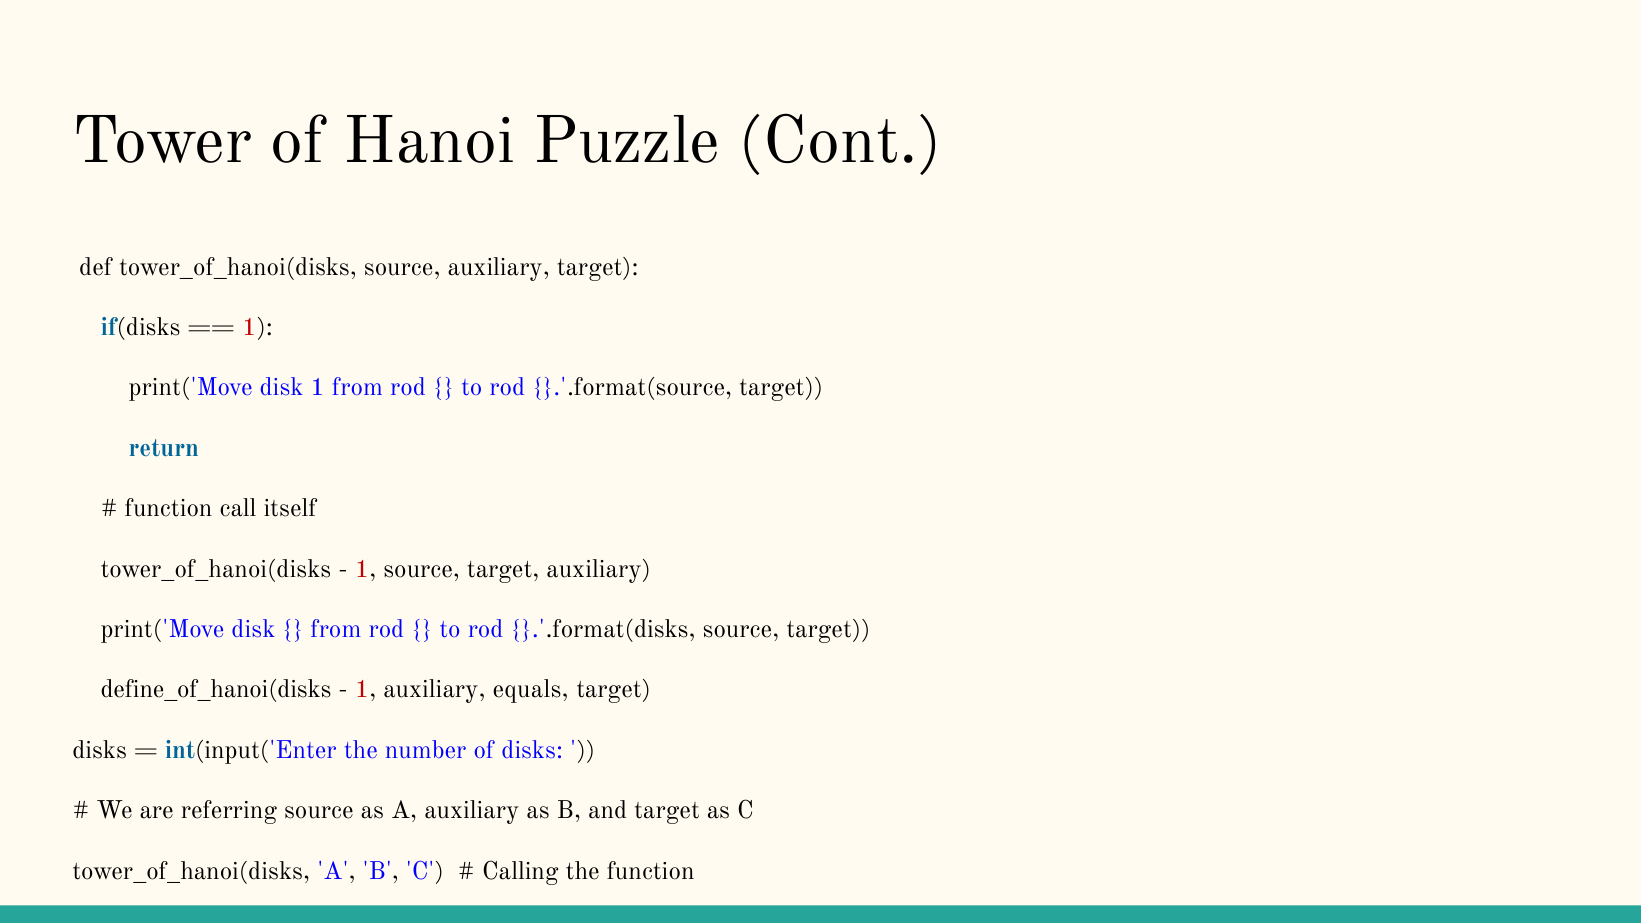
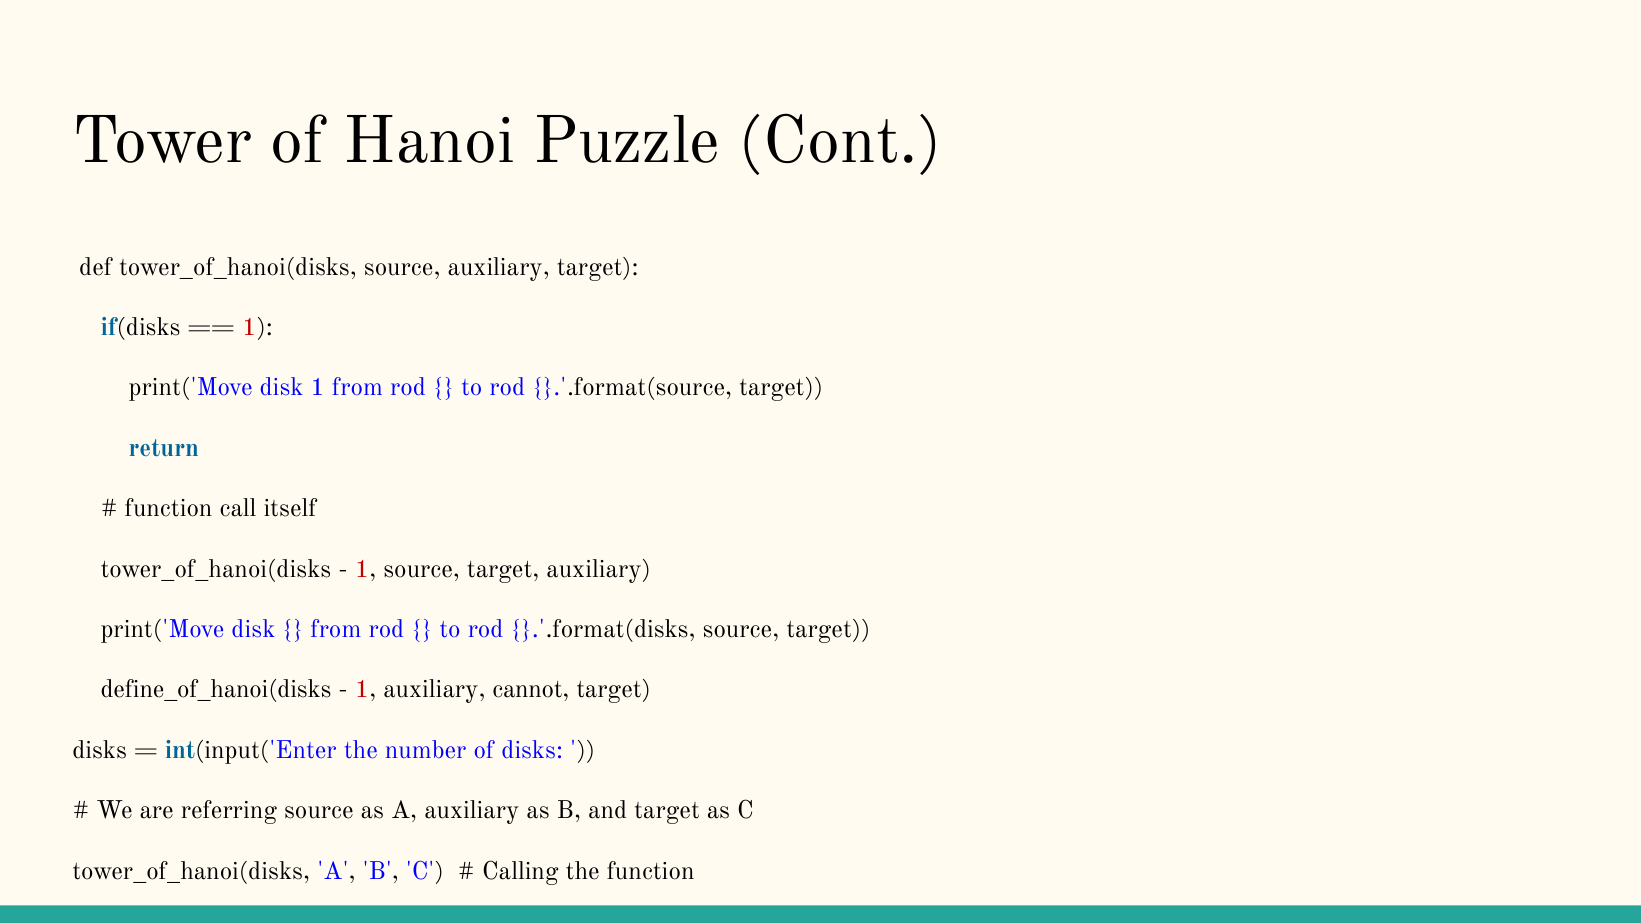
equals: equals -> cannot
